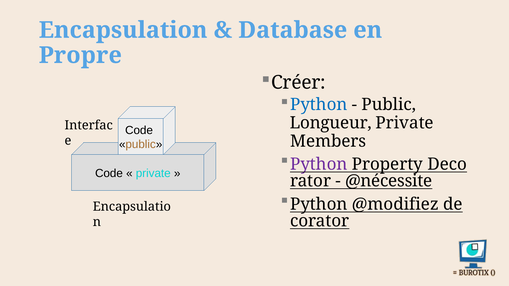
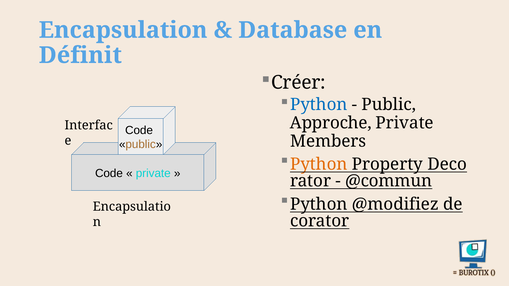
Propre: Propre -> Définit
Longueur: Longueur -> Approche
Python at (319, 164) colour: purple -> orange
@nécessite: @nécessite -> @commun
